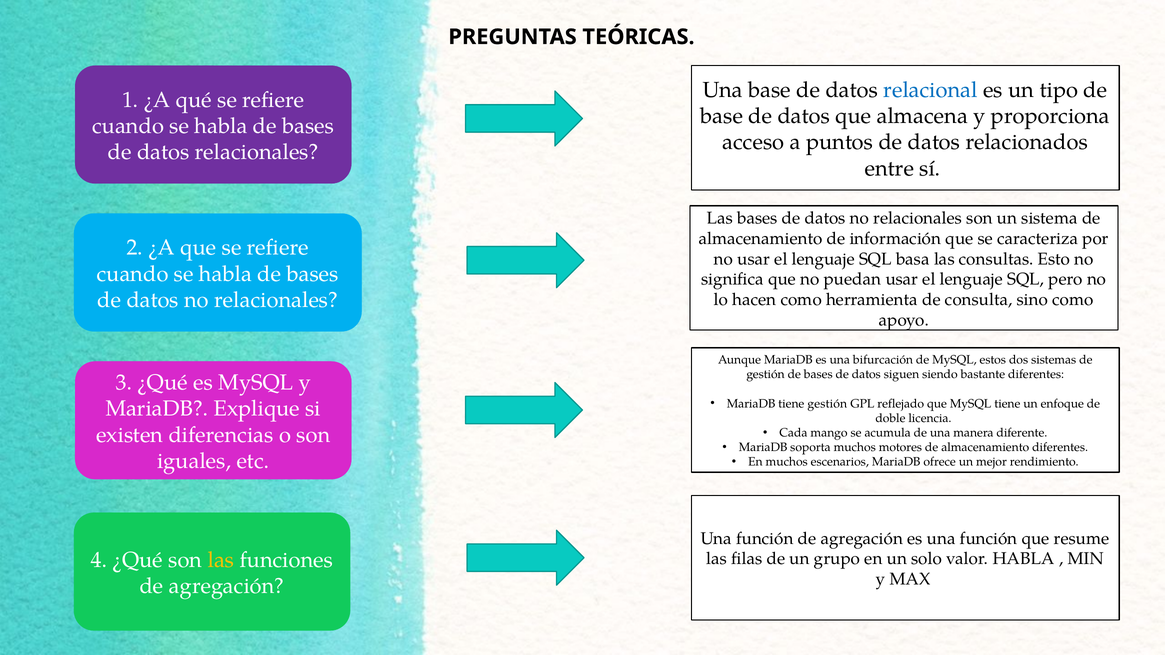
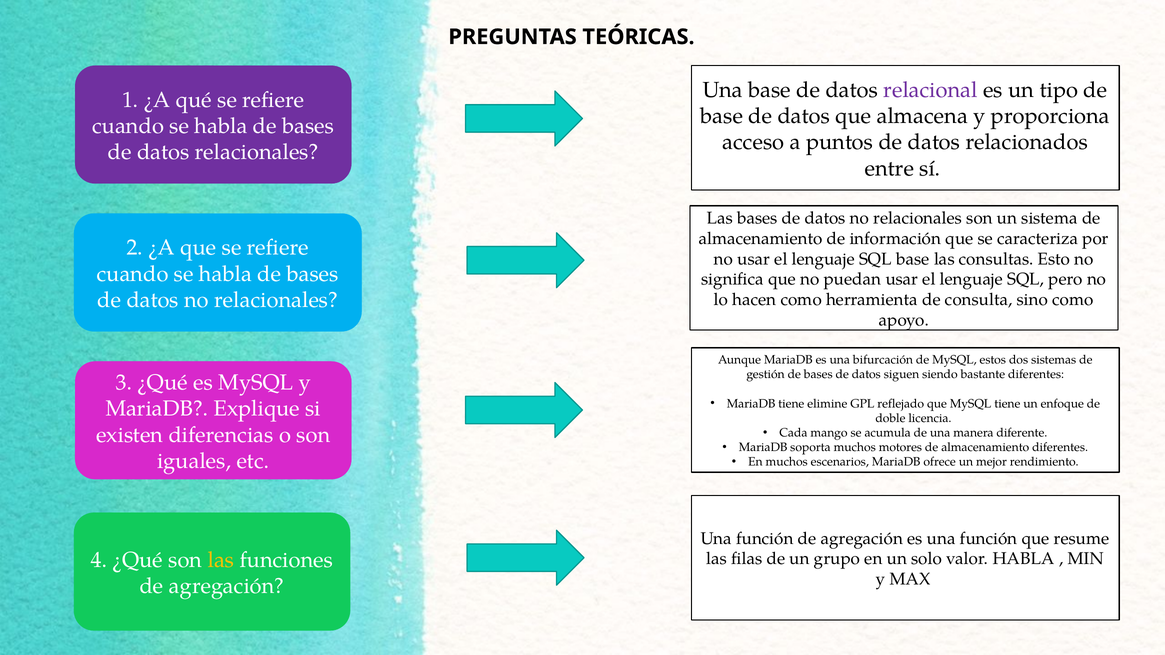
relacional colour: blue -> purple
SQL basa: basa -> base
tiene gestión: gestión -> elimine
